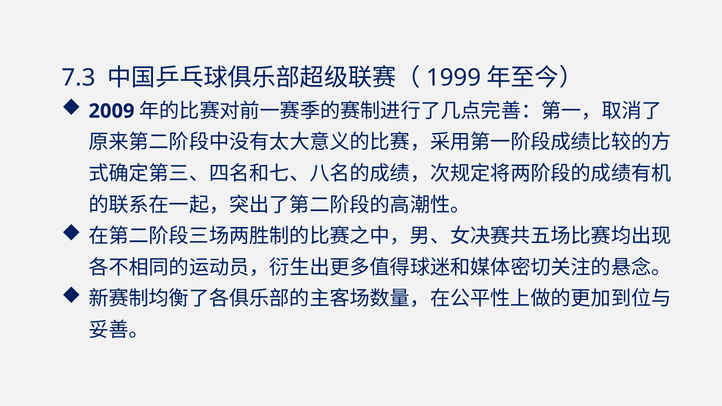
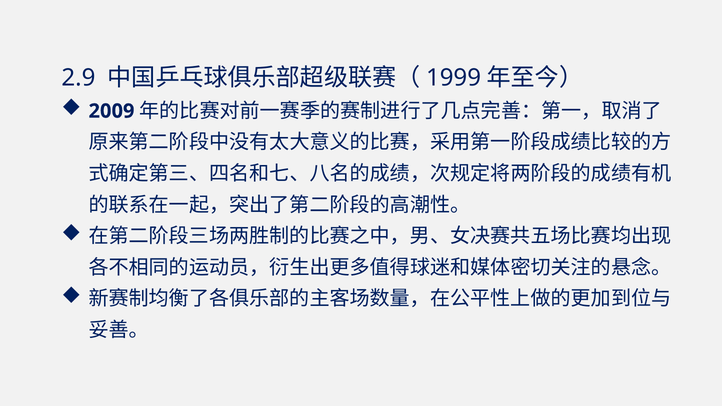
7.3: 7.3 -> 2.9
